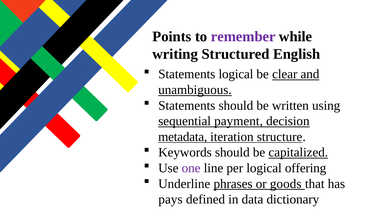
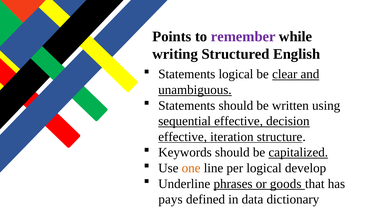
sequential payment: payment -> effective
metadata at (183, 136): metadata -> effective
one colour: purple -> orange
offering: offering -> develop
